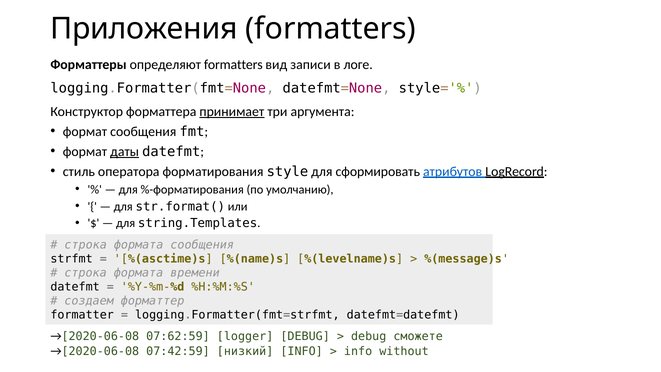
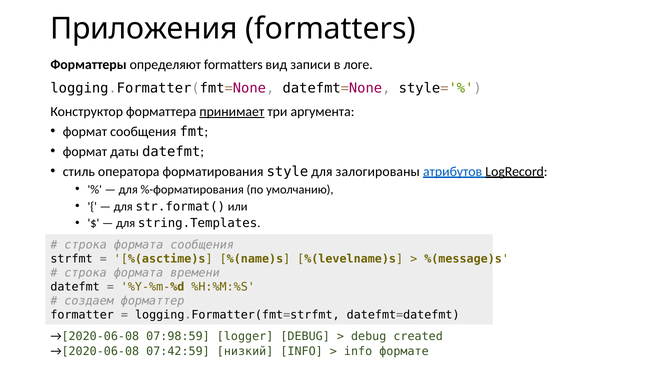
даты underline: present -> none
сформировать: сформировать -> залогированы
07:62:59: 07:62:59 -> 07:98:59
сможете: сможете -> created
without: without -> формате
